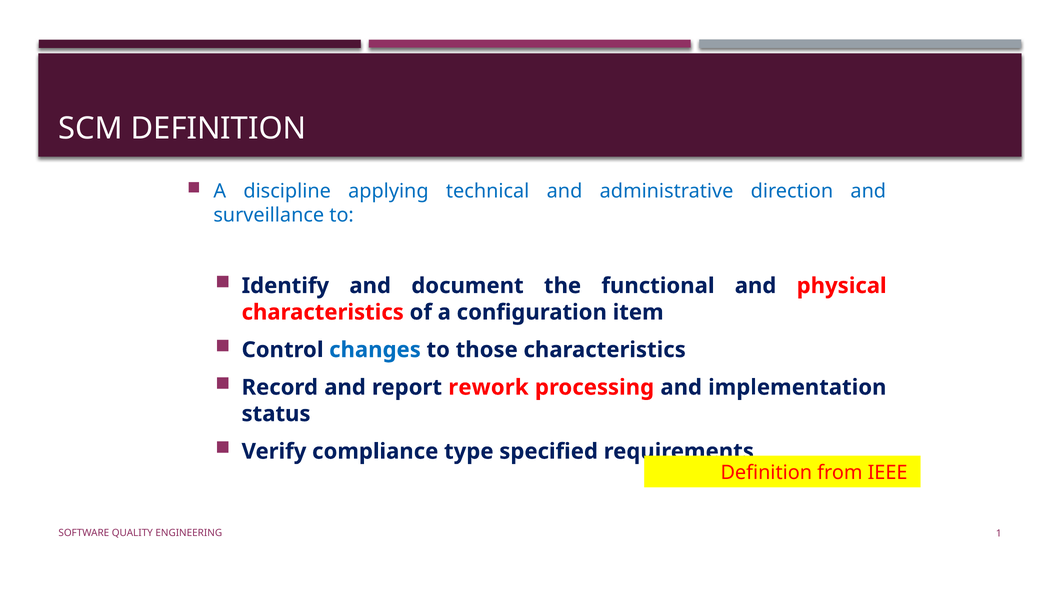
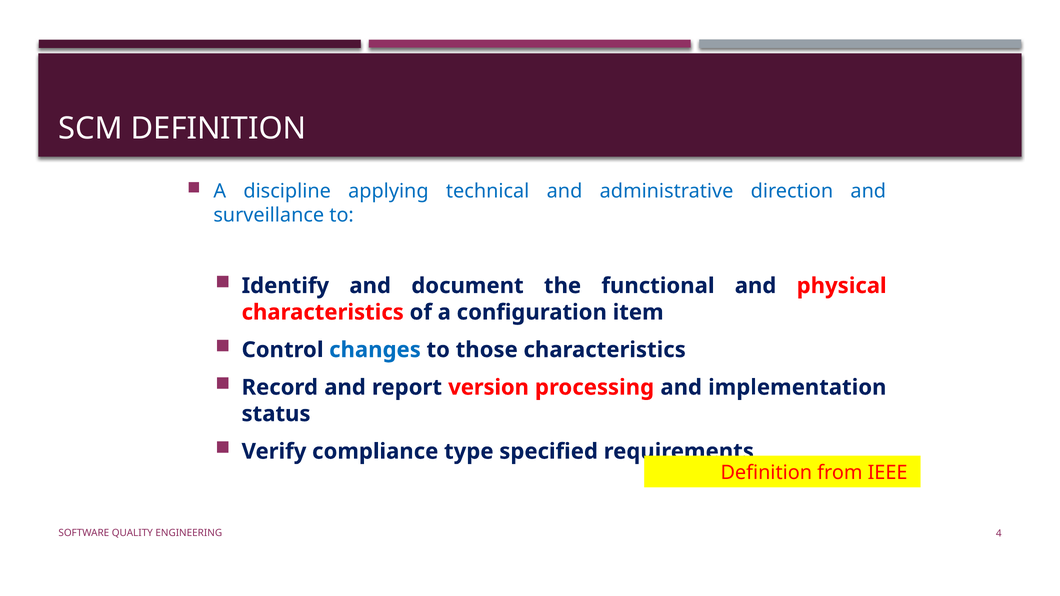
rework: rework -> version
1: 1 -> 4
